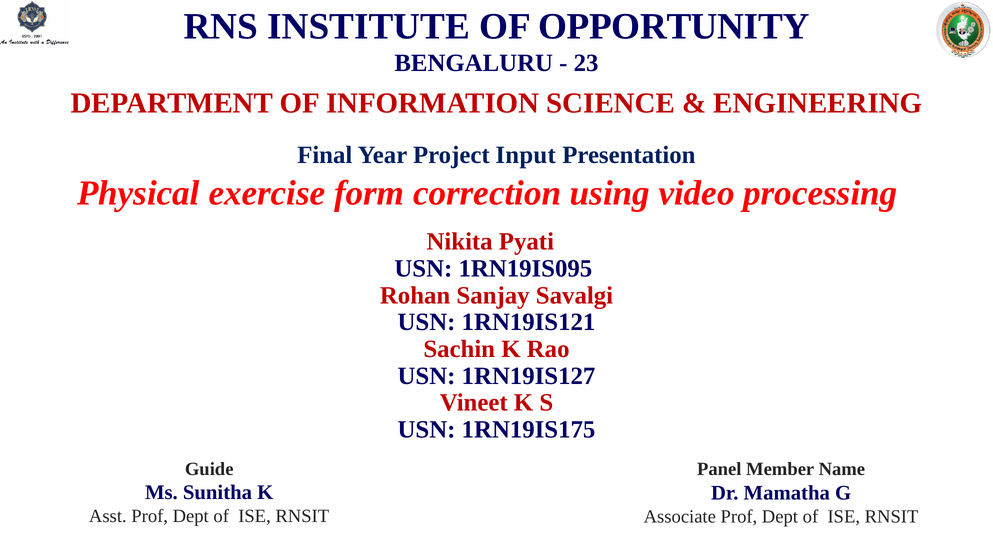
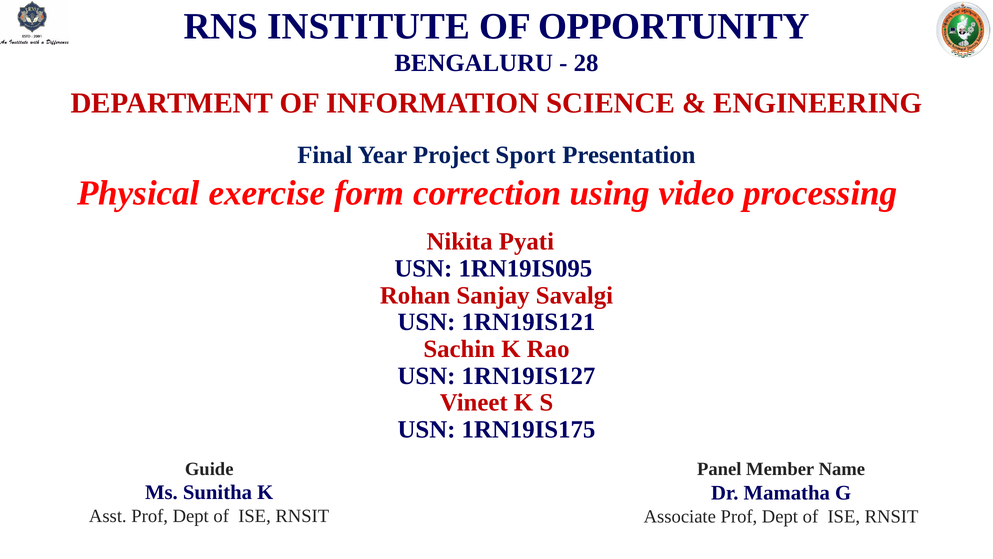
23: 23 -> 28
Input: Input -> Sport
